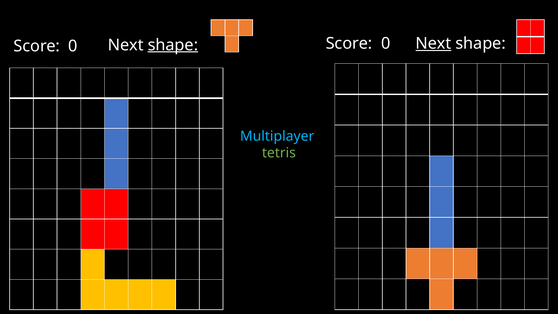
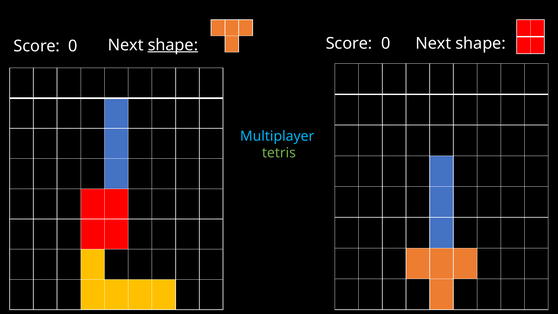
Next at (433, 43) underline: present -> none
